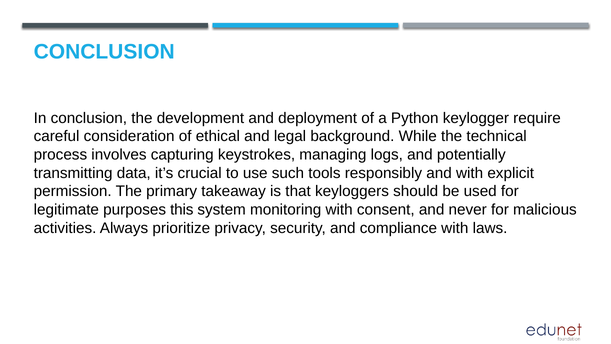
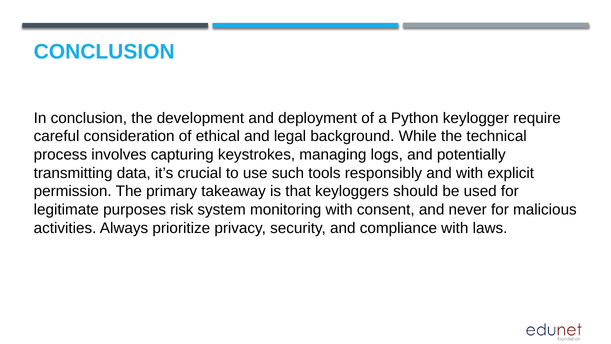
this: this -> risk
